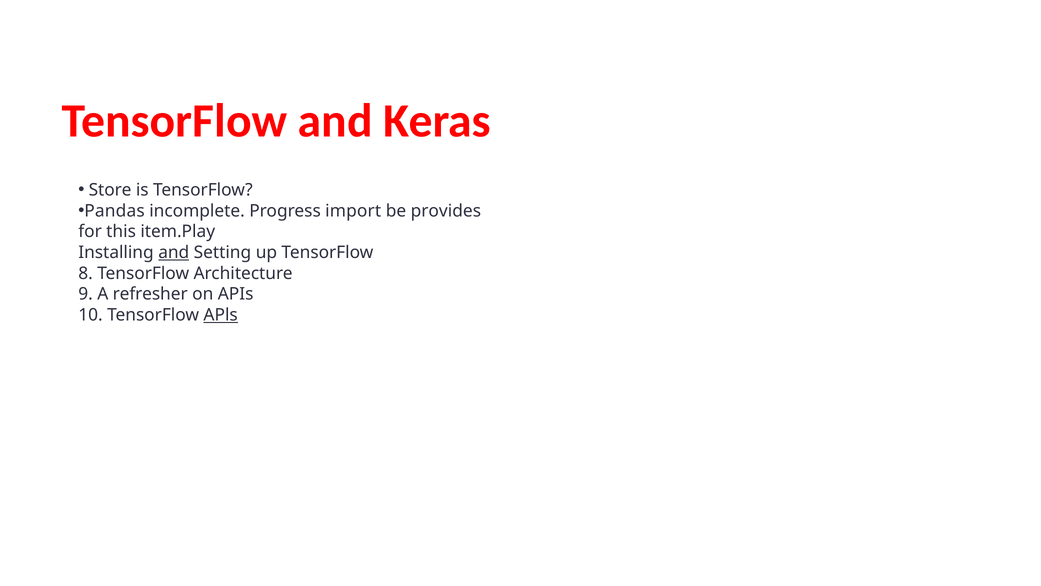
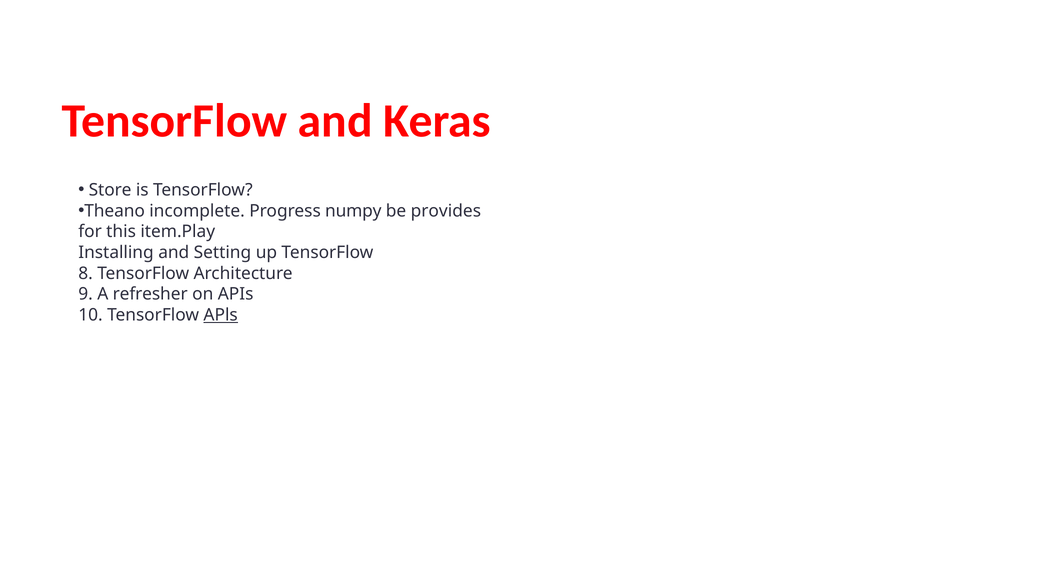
Pandas: Pandas -> Theano
import: import -> numpy
and at (174, 252) underline: present -> none
